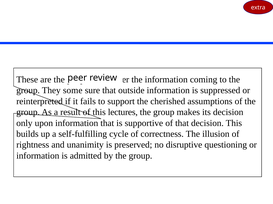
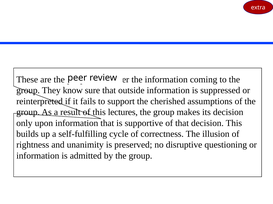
some: some -> know
